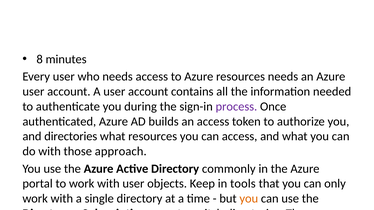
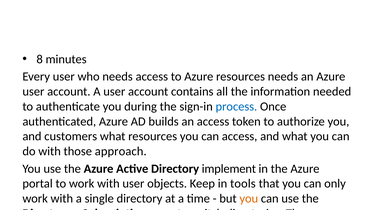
process colour: purple -> blue
and directories: directories -> customers
commonly: commonly -> implement
